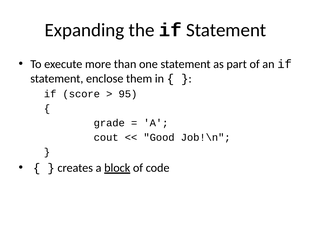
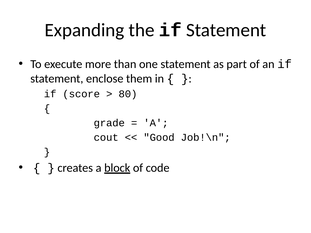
95: 95 -> 80
